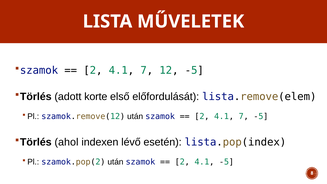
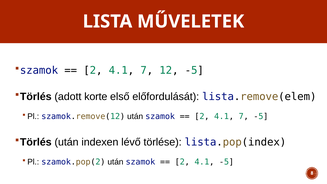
ahol at (66, 142): ahol -> után
esetén: esetén -> törlése
